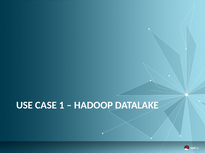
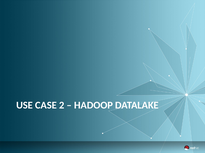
1: 1 -> 2
